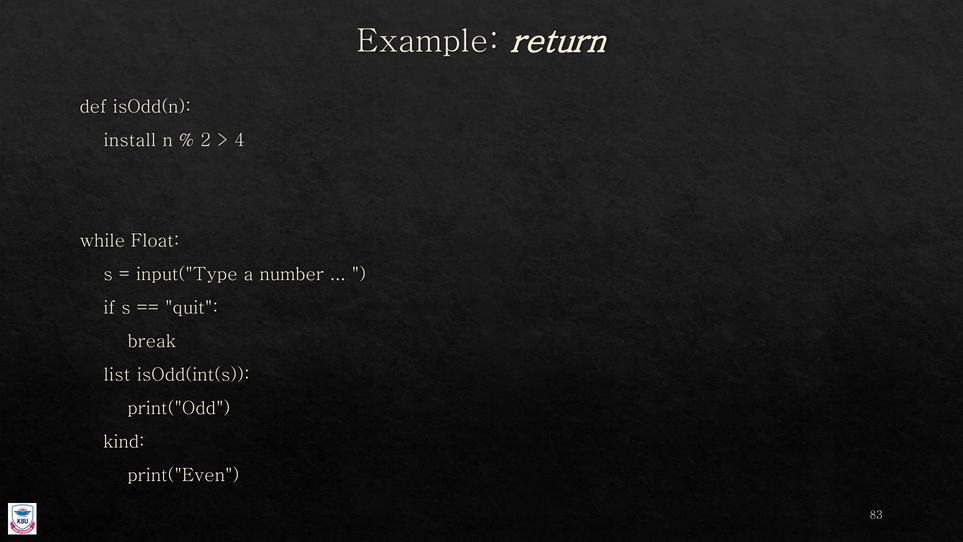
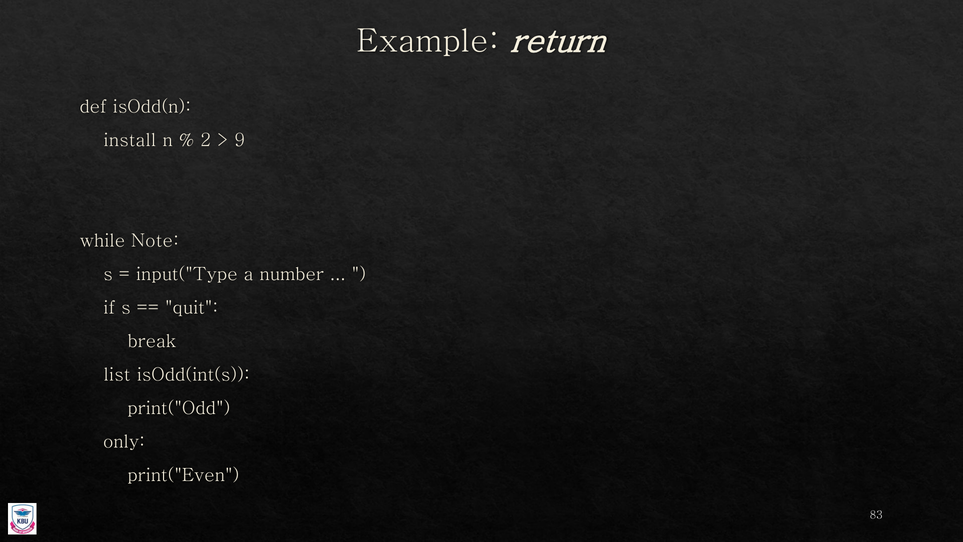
4: 4 -> 9
Float: Float -> Note
kind: kind -> only
